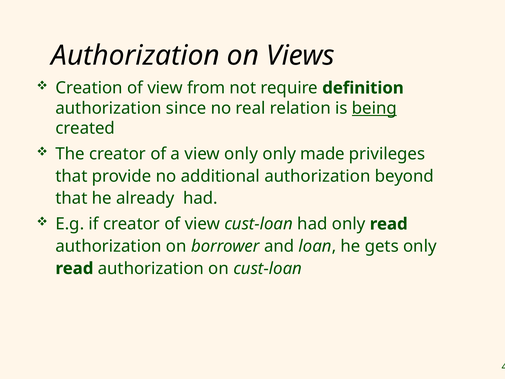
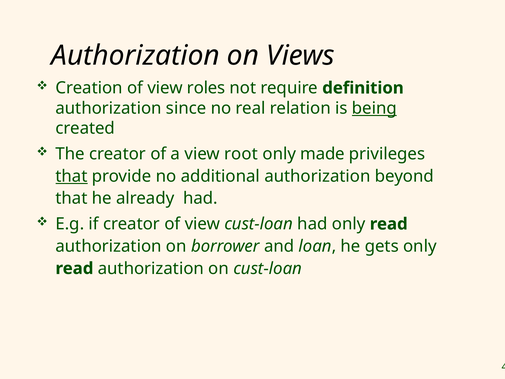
from: from -> roles
view only: only -> root
that at (72, 176) underline: none -> present
